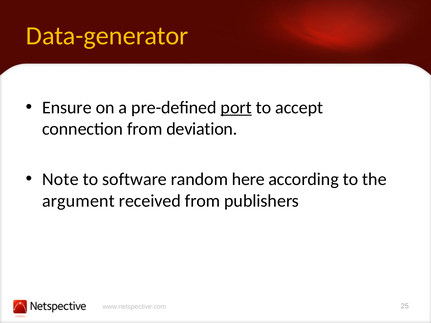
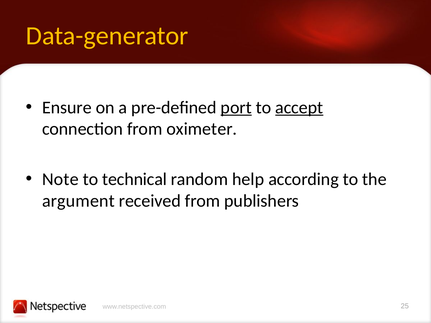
accept underline: none -> present
deviation: deviation -> oximeter
software: software -> technical
here: here -> help
